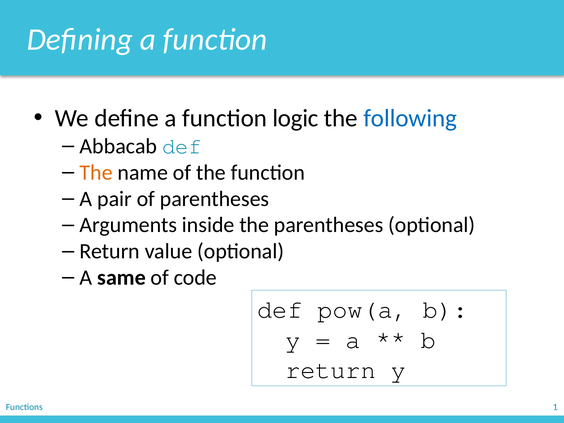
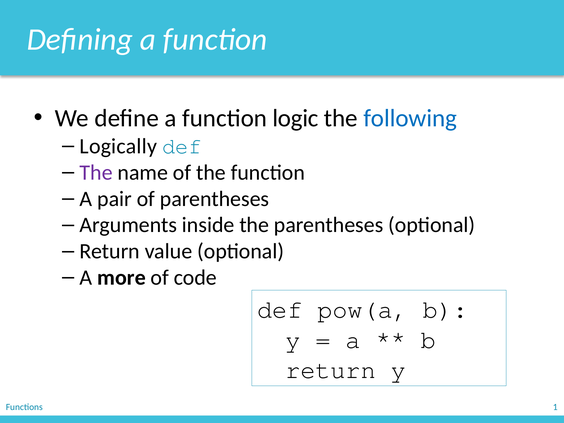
Abbacab: Abbacab -> Logically
The at (96, 173) colour: orange -> purple
same: same -> more
